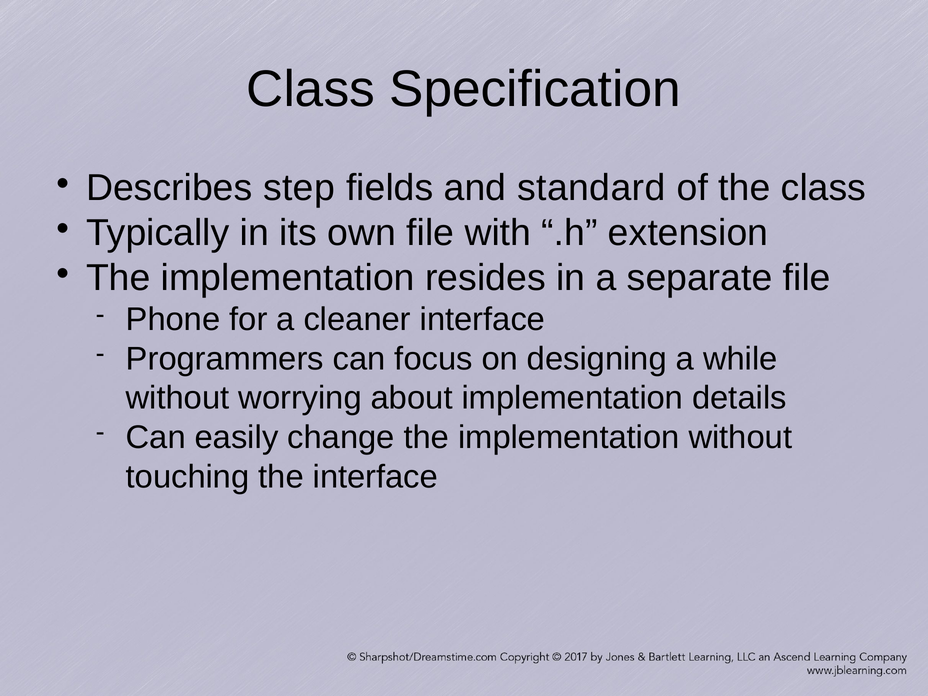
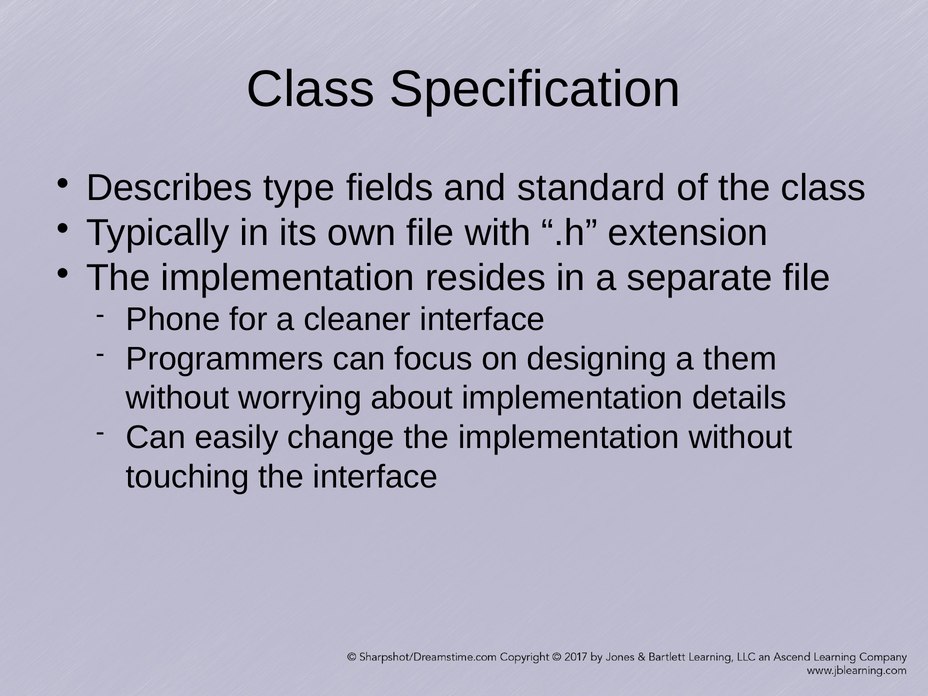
step: step -> type
while: while -> them
